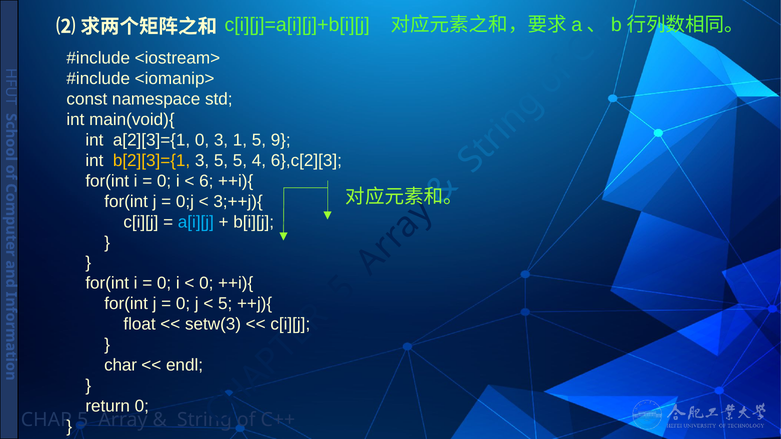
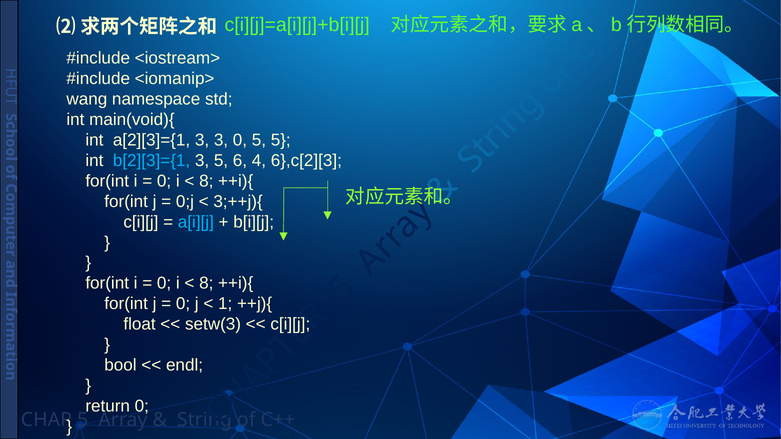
const: const -> wang
a[2][3]={1 0: 0 -> 3
3 1: 1 -> 0
5 9: 9 -> 5
b[2][3]={1 colour: yellow -> light blue
5 5: 5 -> 6
6 at (206, 181): 6 -> 8
0 at (206, 284): 0 -> 8
5 at (225, 304): 5 -> 1
char: char -> bool
